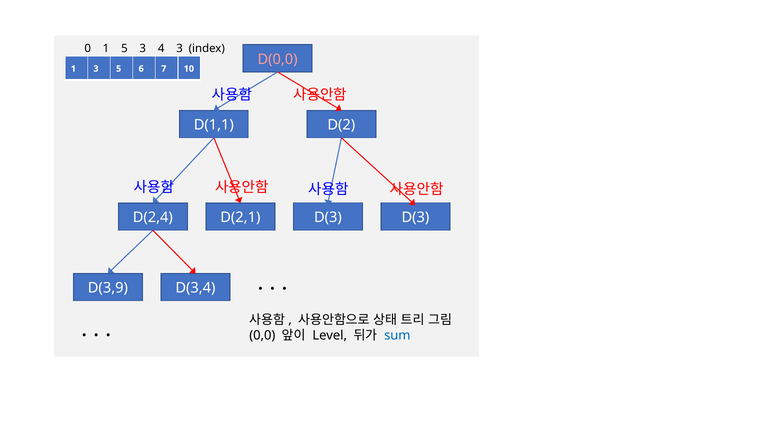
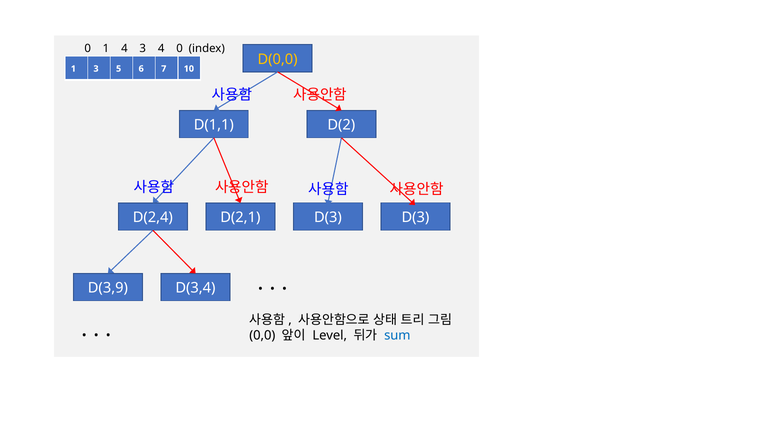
1 5: 5 -> 4
4 3: 3 -> 0
D(0,0 colour: pink -> yellow
